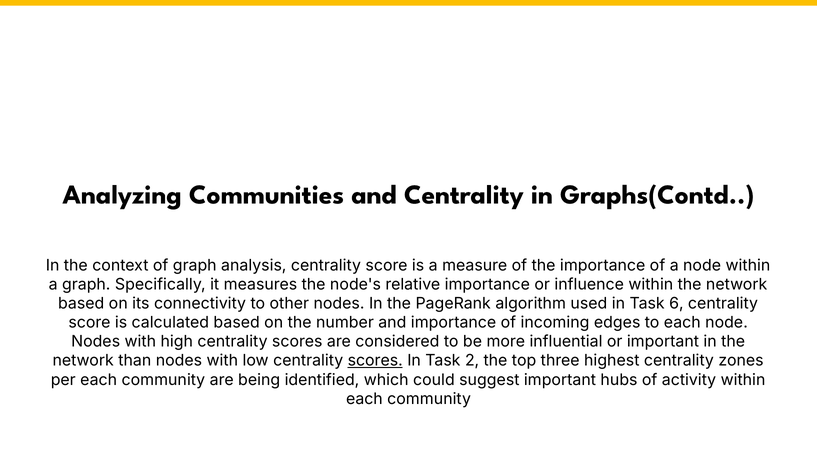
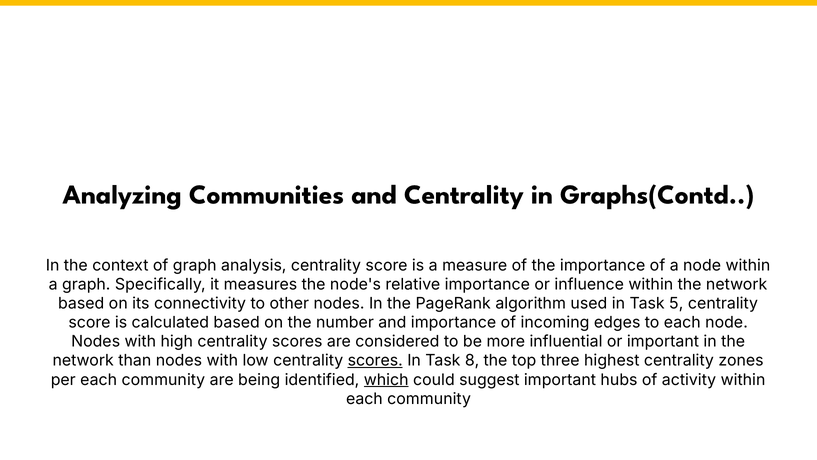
6: 6 -> 5
2: 2 -> 8
which underline: none -> present
